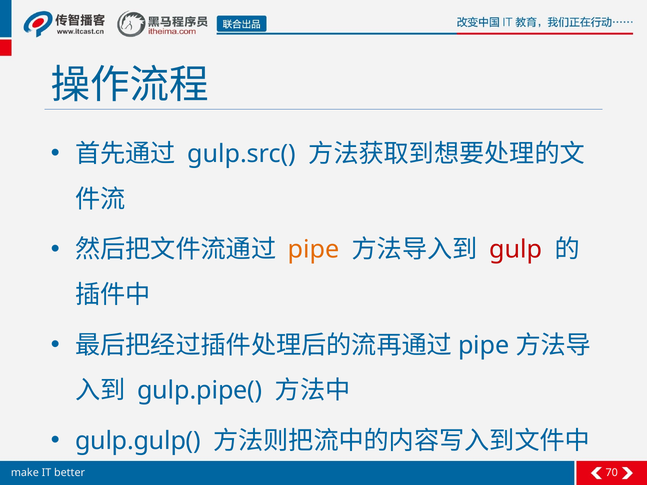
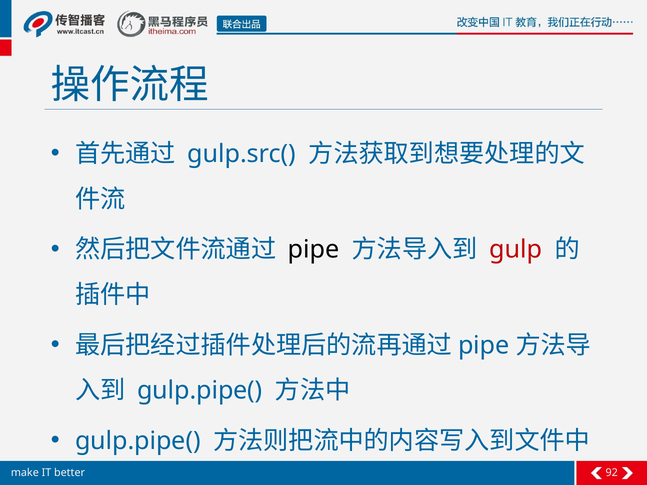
pipe at (314, 250) colour: orange -> black
gulp.gulp( at (138, 441): gulp.gulp( -> gulp.pipe(
70: 70 -> 92
